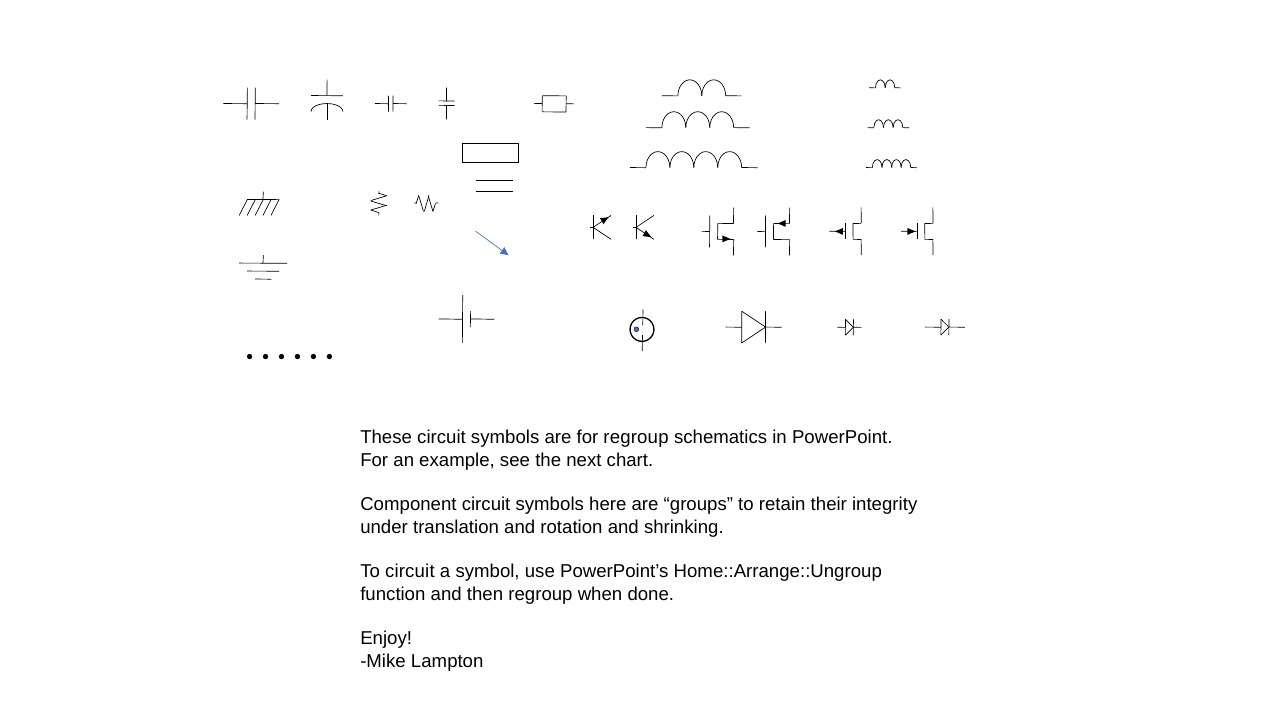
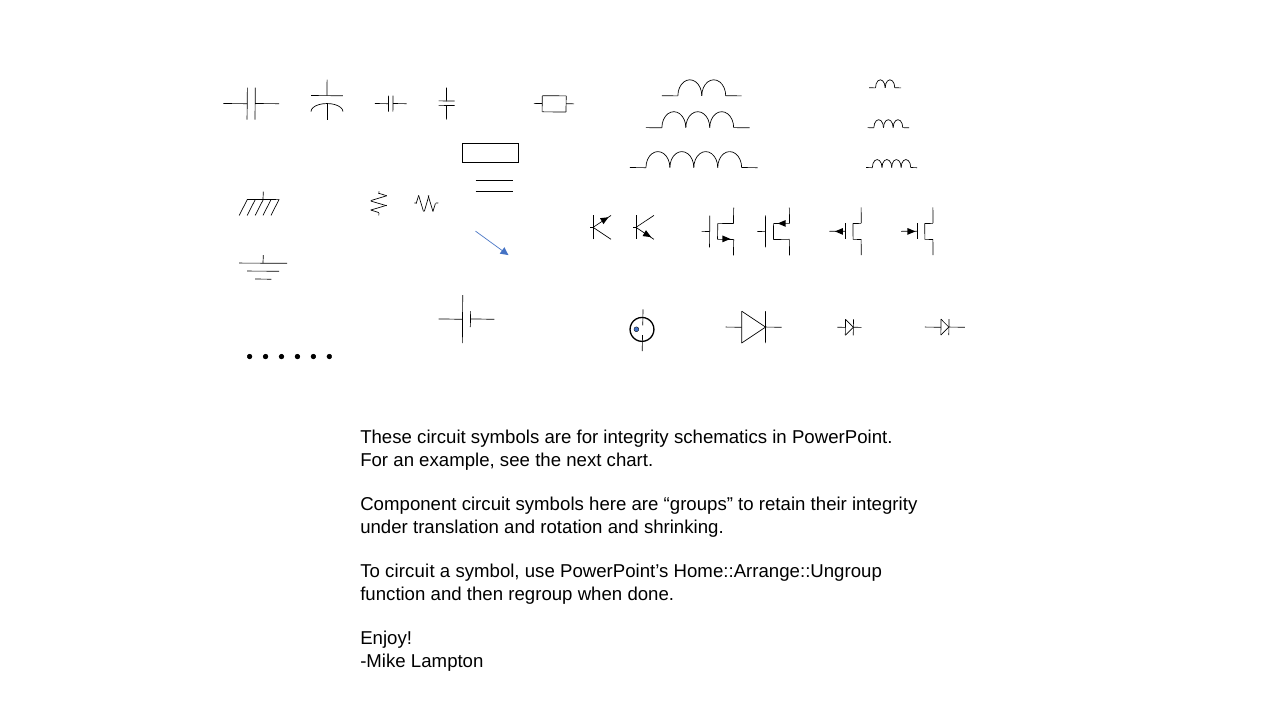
for regroup: regroup -> integrity
